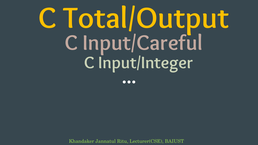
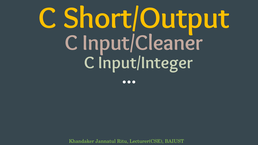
Total/Output: Total/Output -> Short/Output
Input/Careful: Input/Careful -> Input/Cleaner
